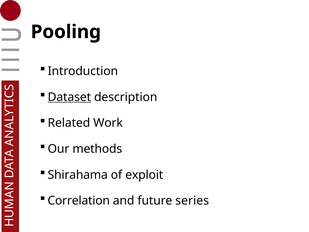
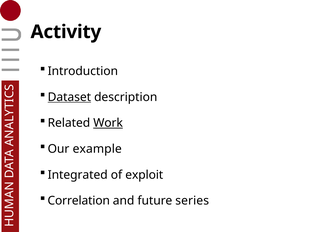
Pooling: Pooling -> Activity
Work underline: none -> present
methods: methods -> example
Shirahama: Shirahama -> Integrated
